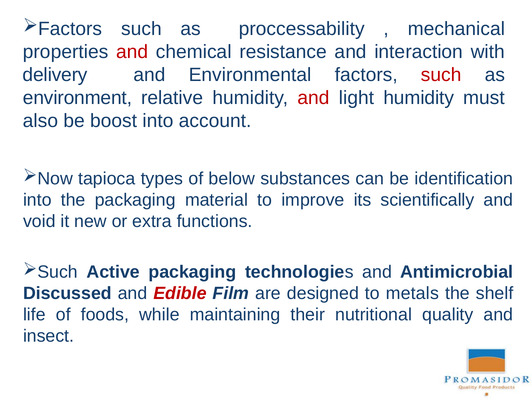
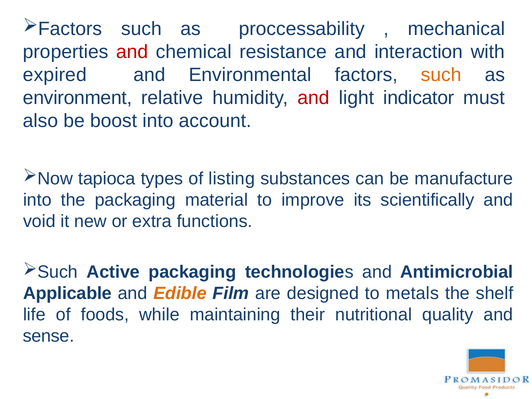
delivery: delivery -> expired
such at (441, 75) colour: red -> orange
light humidity: humidity -> indicator
below: below -> listing
identification: identification -> manufacture
Discussed: Discussed -> Applicable
Edible colour: red -> orange
insect: insect -> sense
